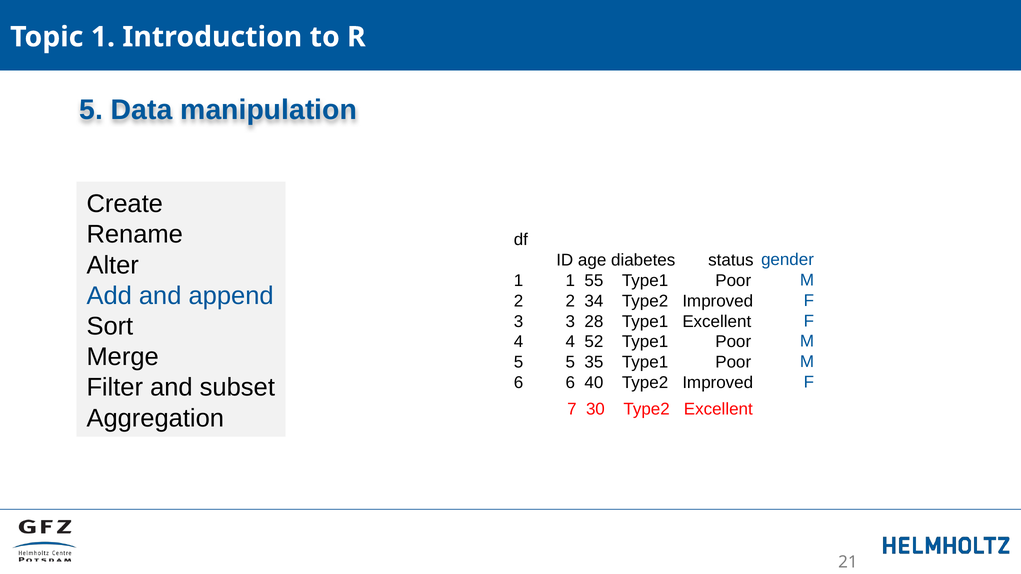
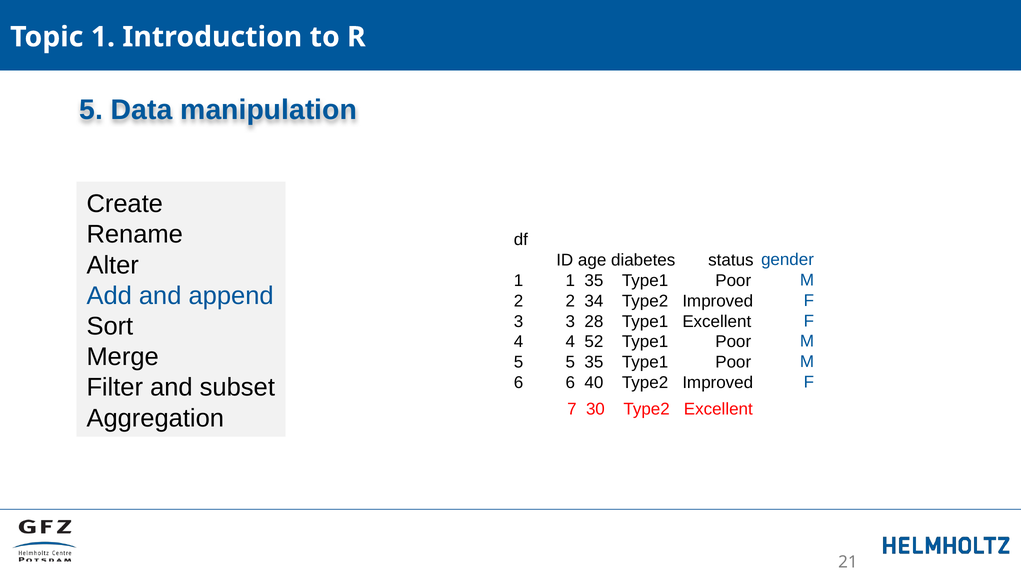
1 55: 55 -> 35
